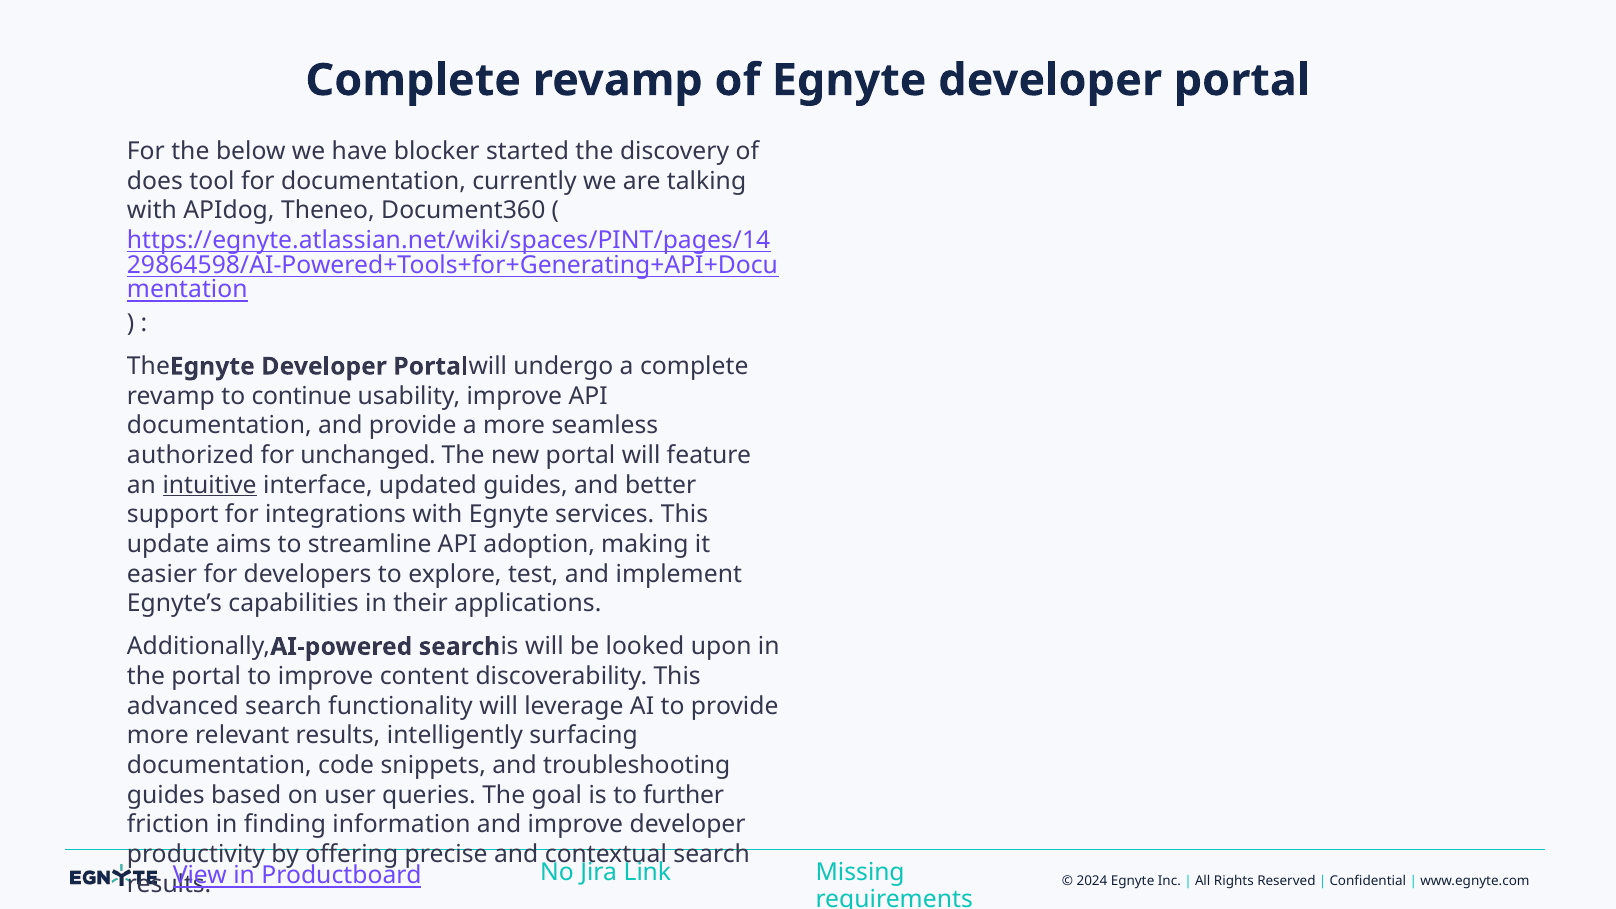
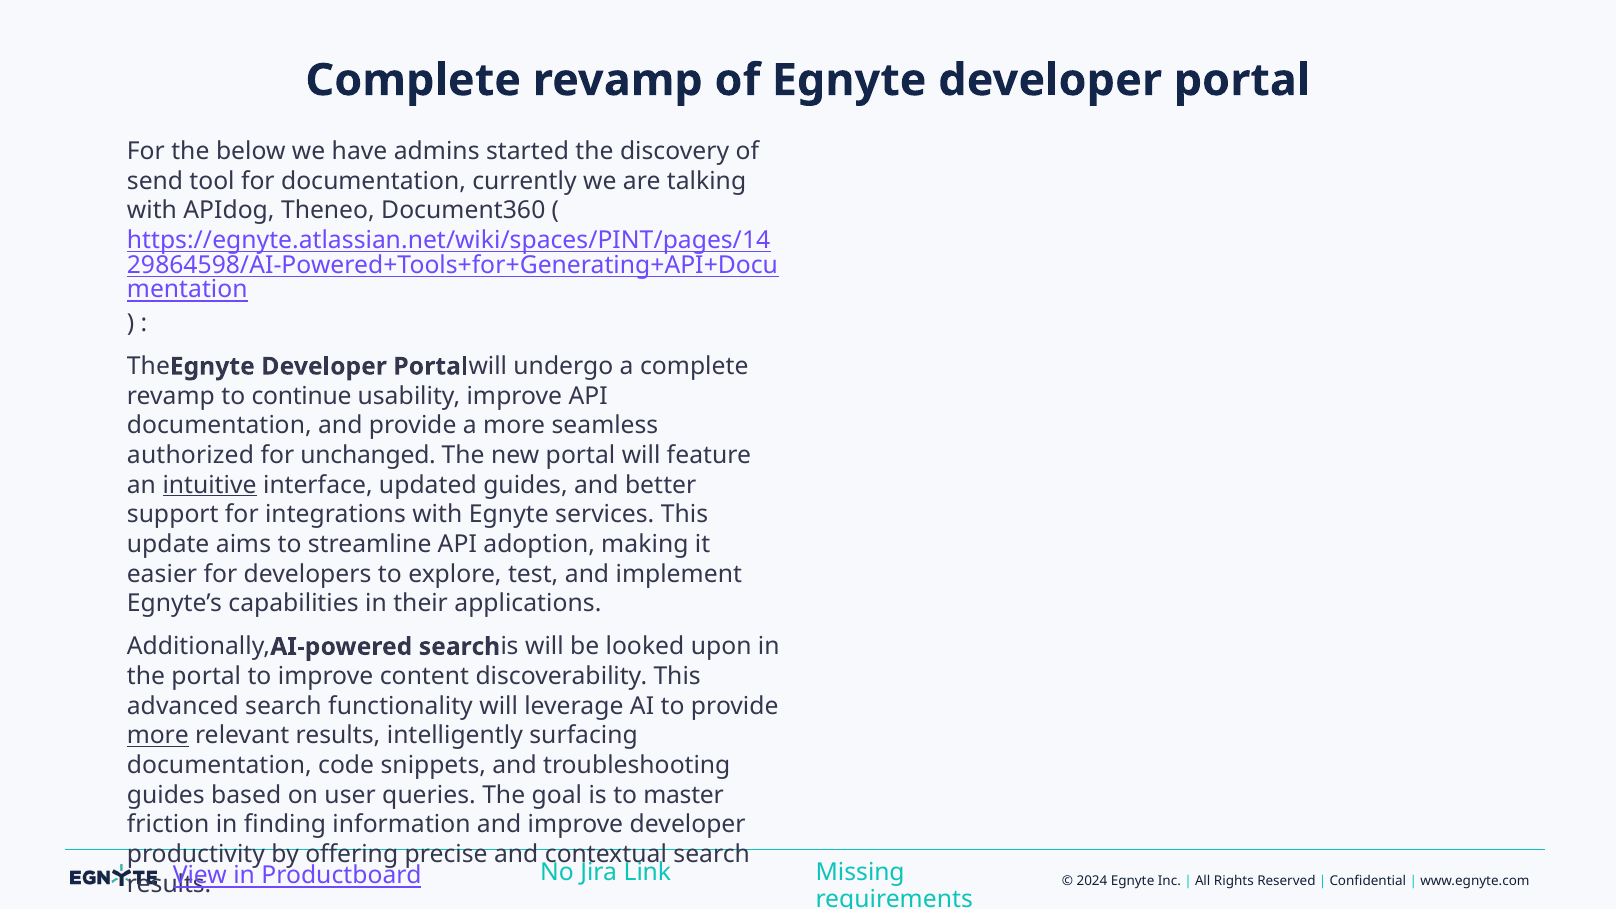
blocker: blocker -> admins
does: does -> send
more at (158, 736) underline: none -> present
further: further -> master
